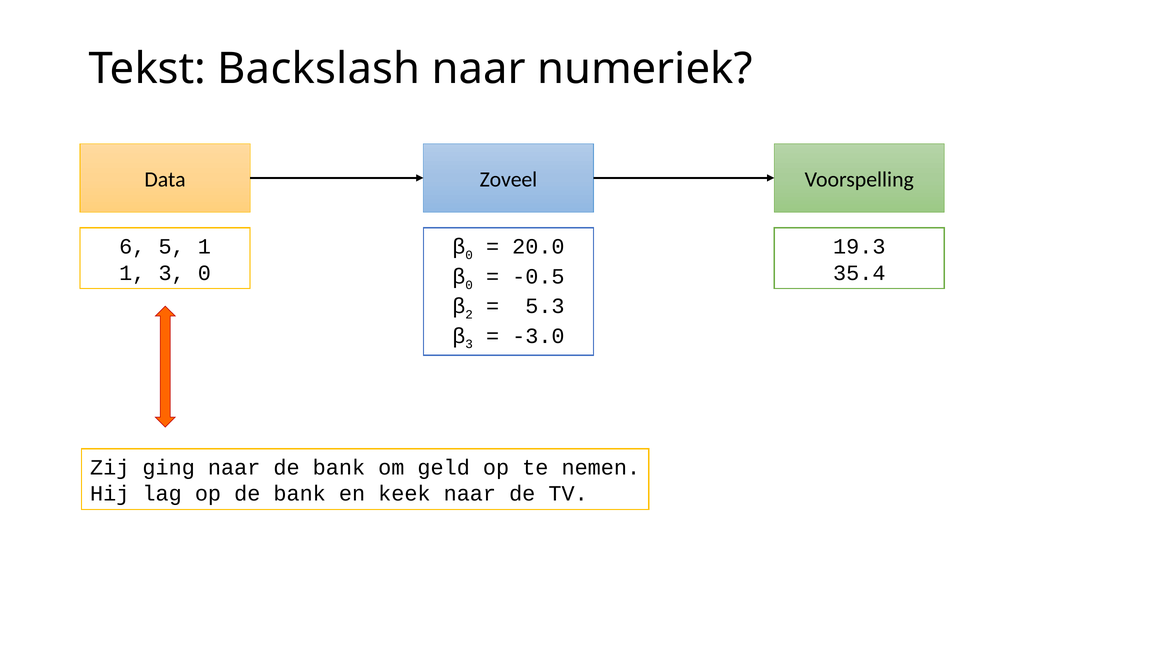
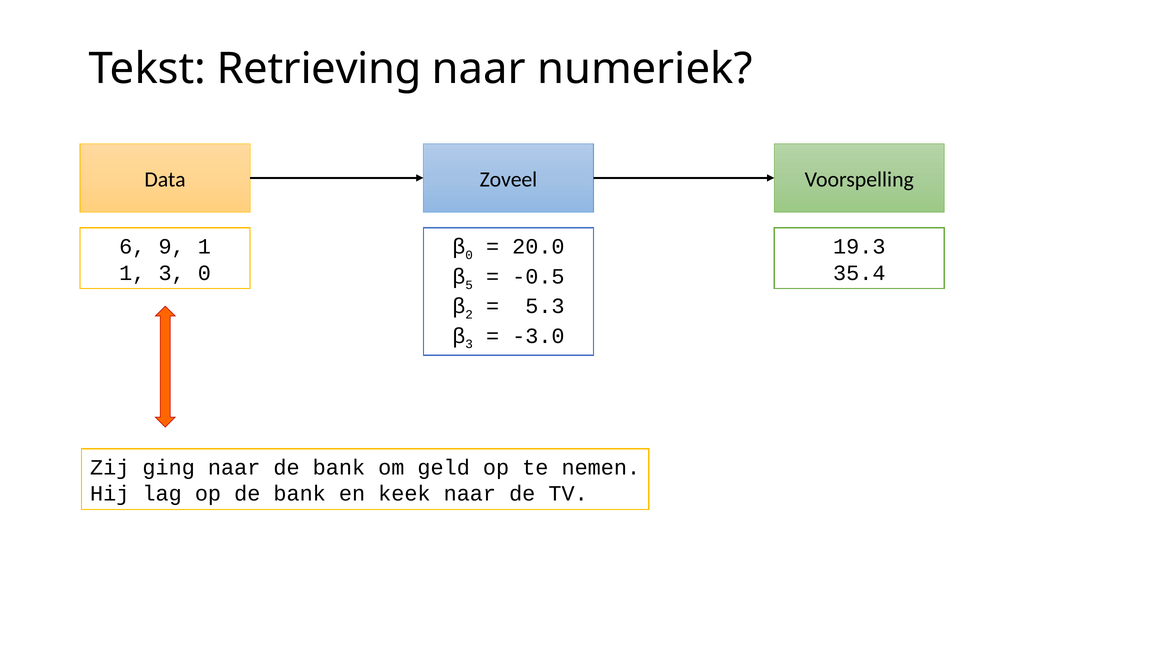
Backslash: Backslash -> Retrieving
5: 5 -> 9
0 at (469, 285): 0 -> 5
